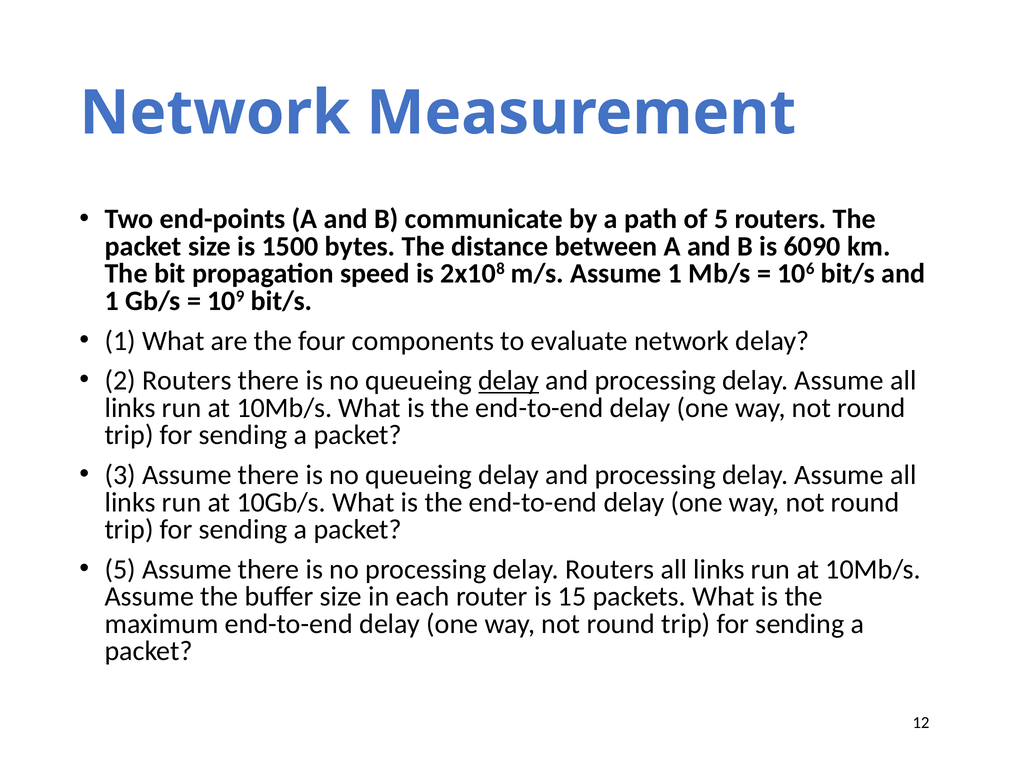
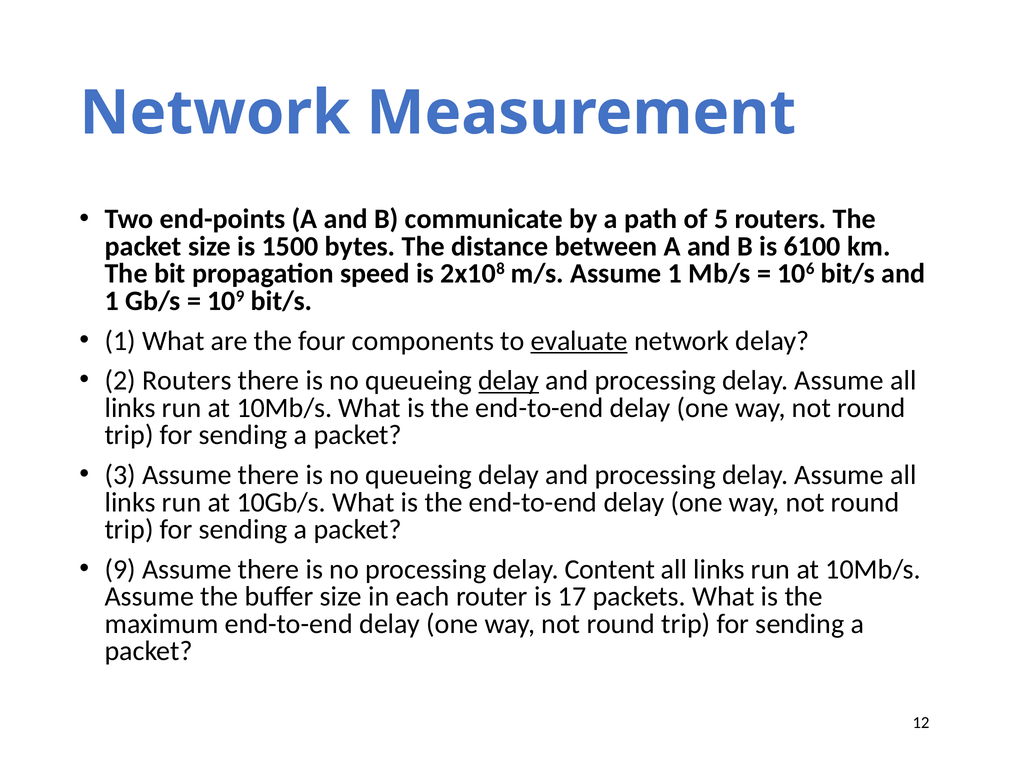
6090: 6090 -> 6100
evaluate underline: none -> present
5 at (120, 569): 5 -> 9
delay Routers: Routers -> Content
15: 15 -> 17
